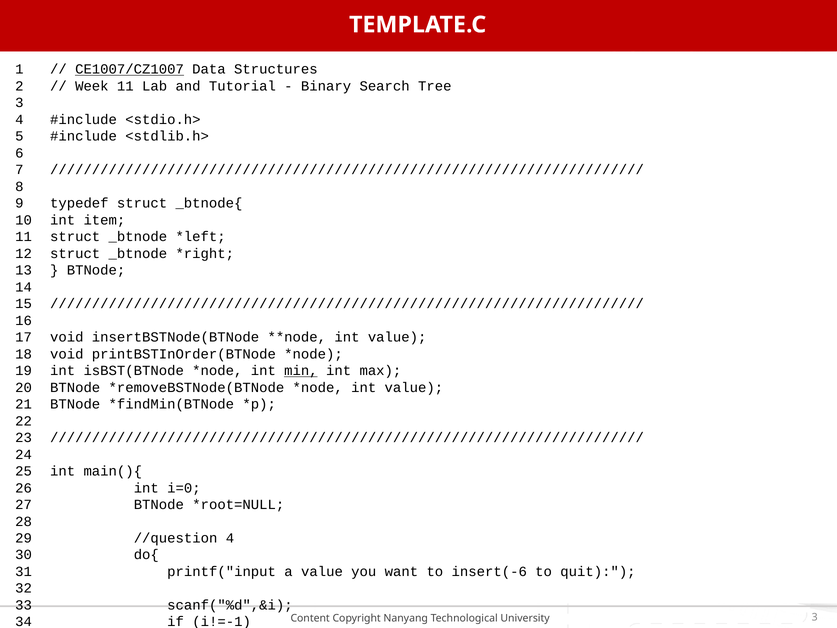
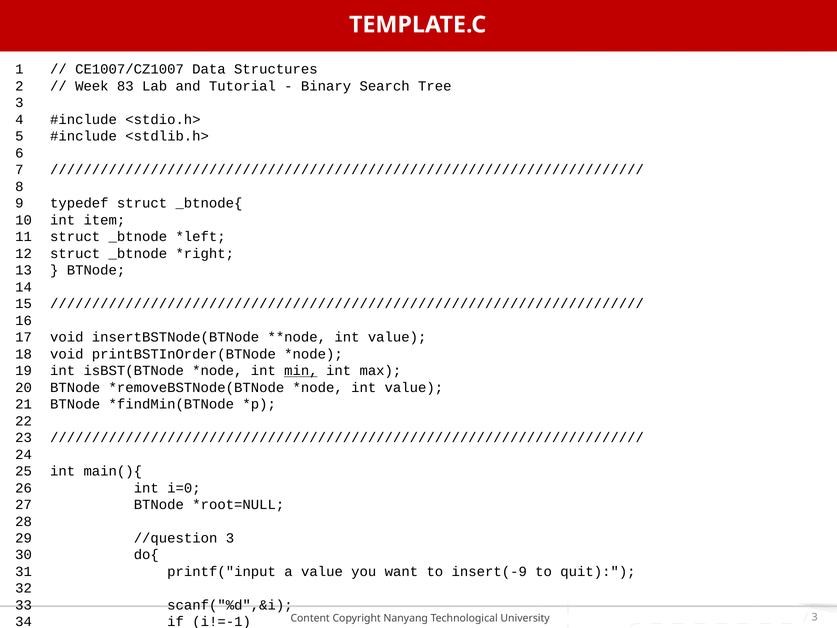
CE1007/CZ1007 underline: present -> none
Week 11: 11 -> 83
4 at (230, 538): 4 -> 3
insert(-6: insert(-6 -> insert(-9
